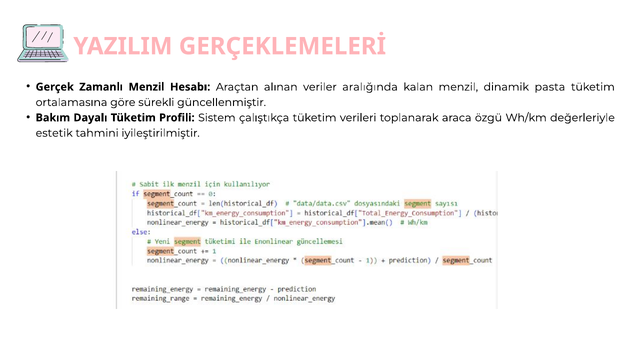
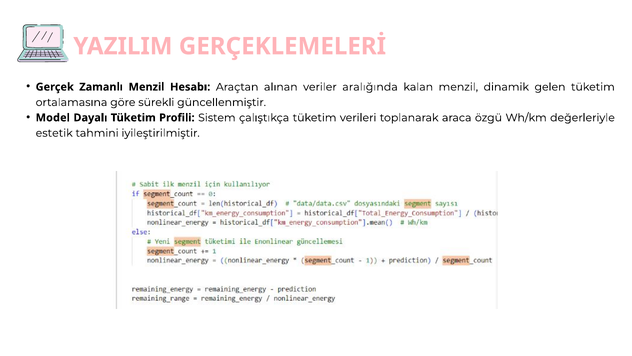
pasta: pasta -> gelen
Bakım: Bakım -> Model
